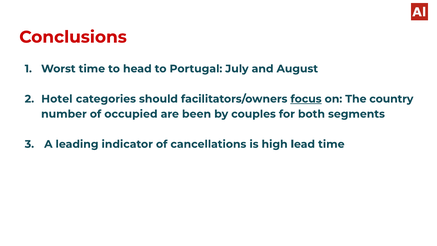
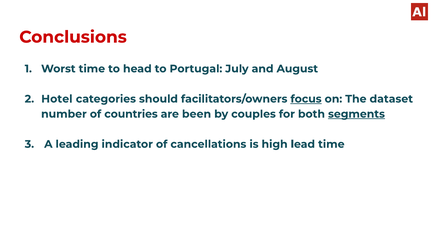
country: country -> dataset
occupied: occupied -> countries
segments underline: none -> present
